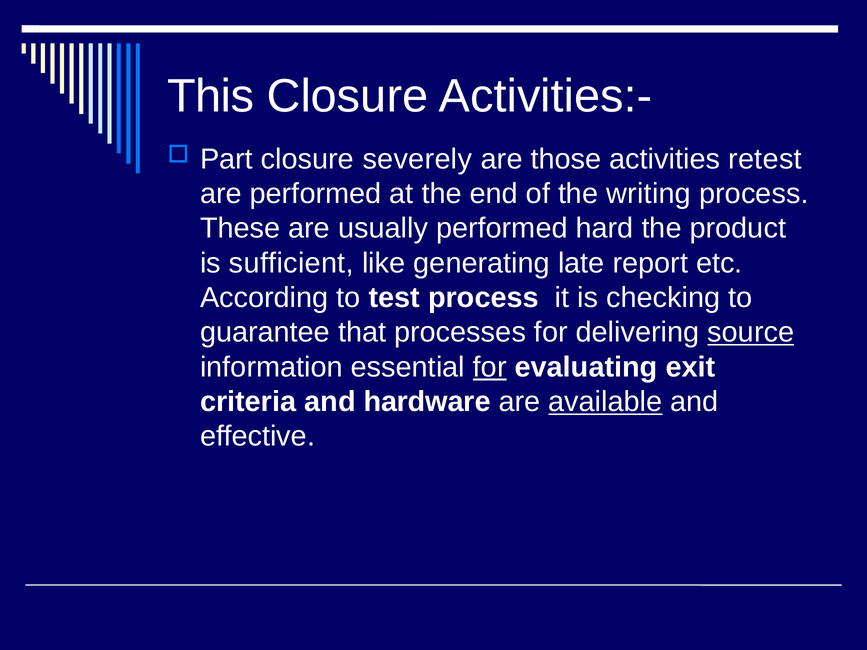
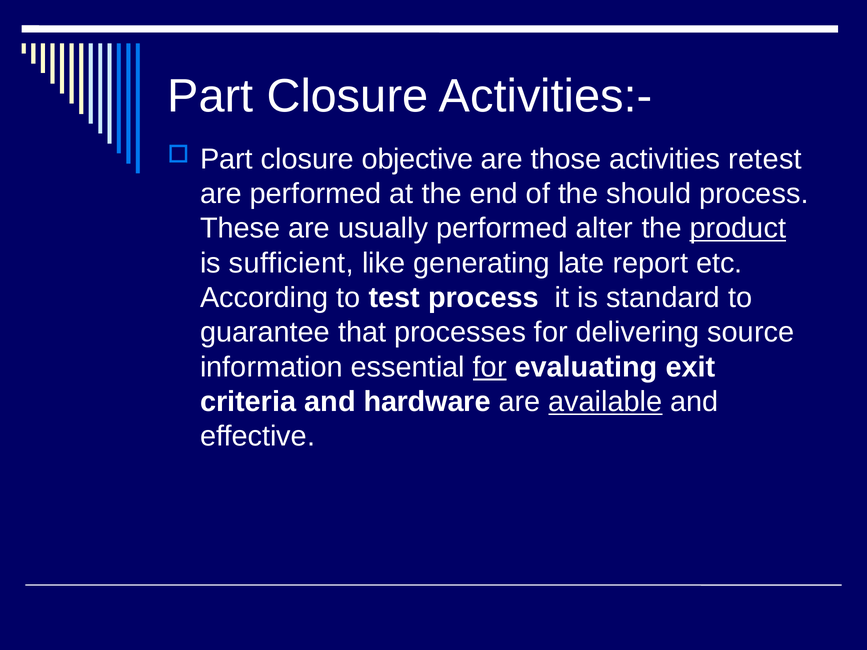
This at (211, 96): This -> Part
severely: severely -> objective
writing: writing -> should
hard: hard -> alter
product underline: none -> present
checking: checking -> standard
source underline: present -> none
